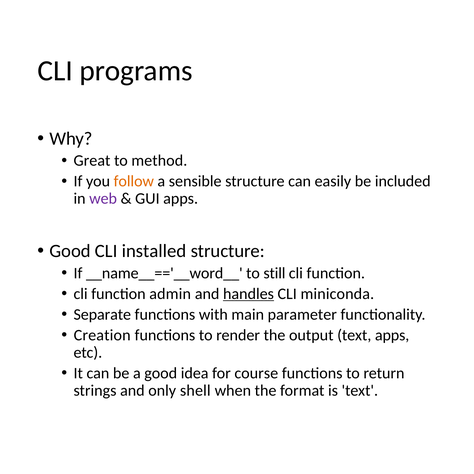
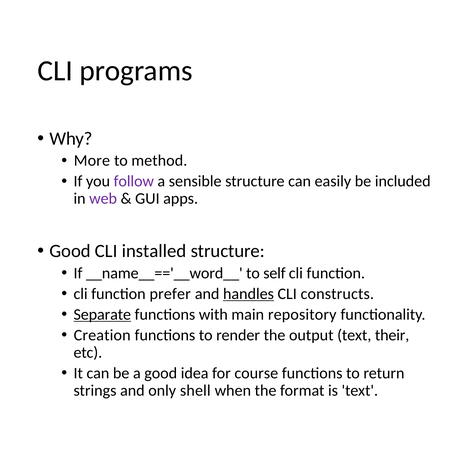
Great: Great -> More
follow colour: orange -> purple
still: still -> self
admin: admin -> prefer
miniconda: miniconda -> constructs
Separate underline: none -> present
parameter: parameter -> repository
text apps: apps -> their
